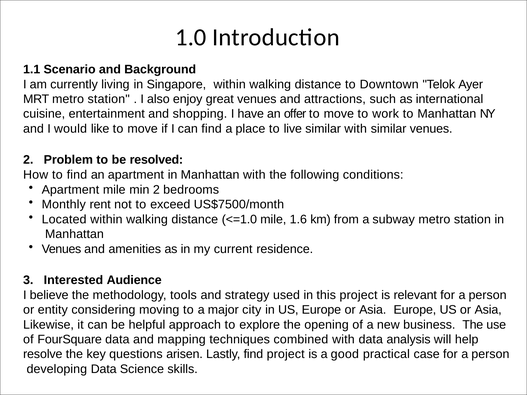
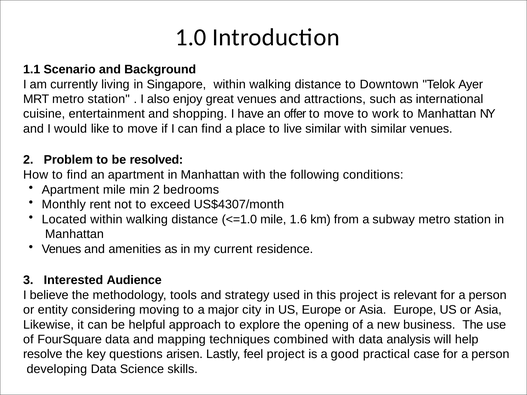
US$7500/month: US$7500/month -> US$4307/month
Lastly find: find -> feel
